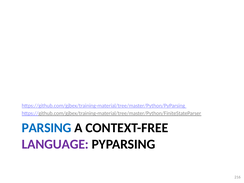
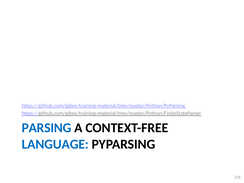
LANGUAGE colour: purple -> blue
